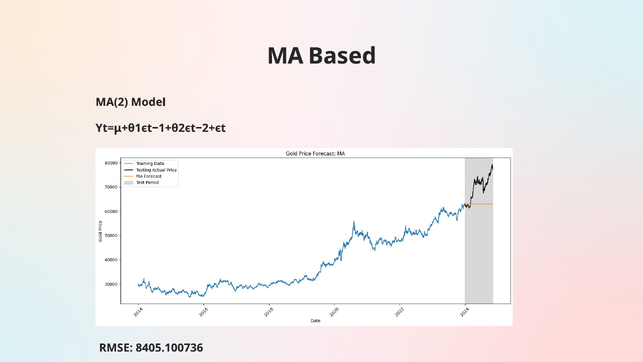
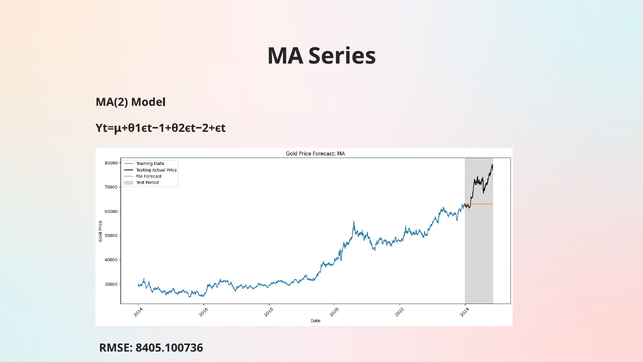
Based: Based -> Series
